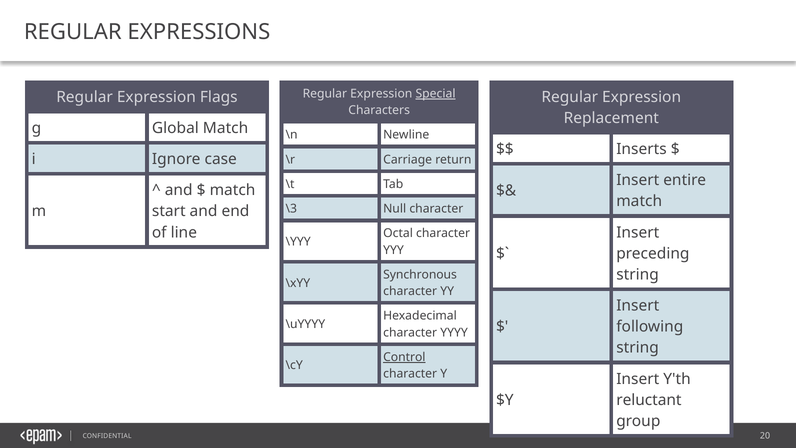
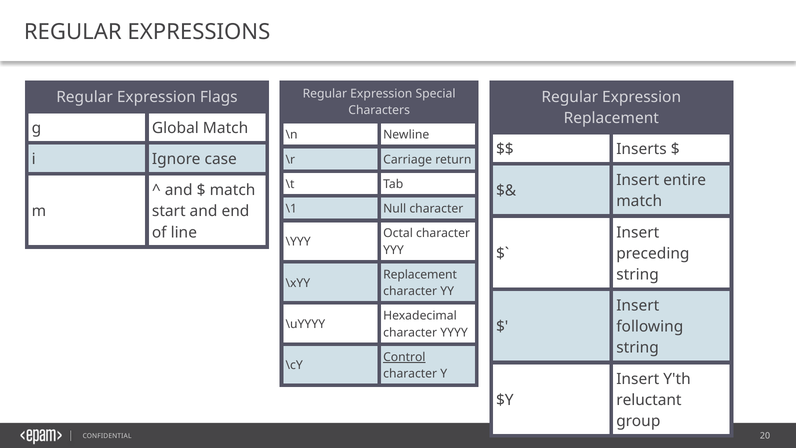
Special underline: present -> none
\3: \3 -> \1
Synchronous at (420, 275): Synchronous -> Replacement
